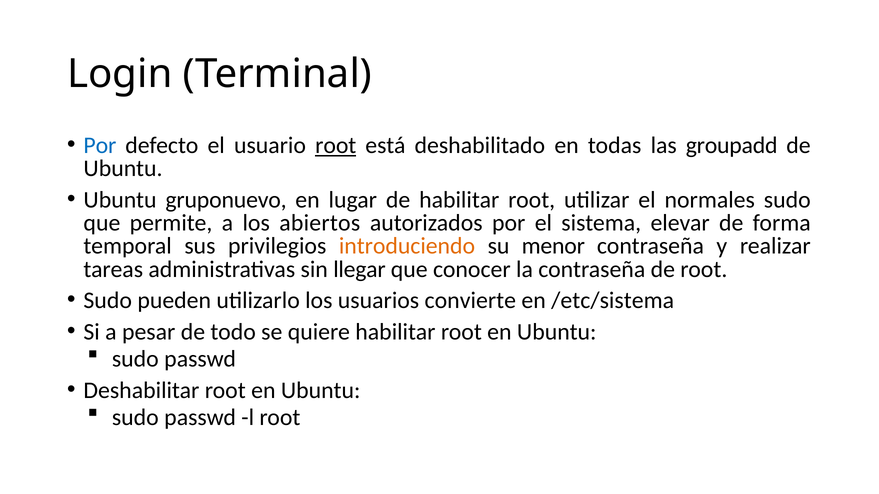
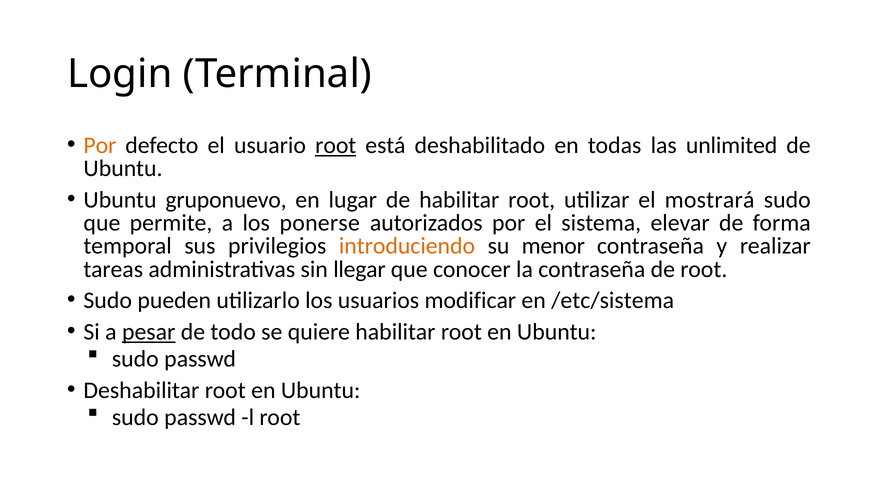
Por at (100, 146) colour: blue -> orange
groupadd: groupadd -> unlimited
normales: normales -> mostrará
abiertos: abiertos -> ponerse
convierte: convierte -> modificar
pesar underline: none -> present
